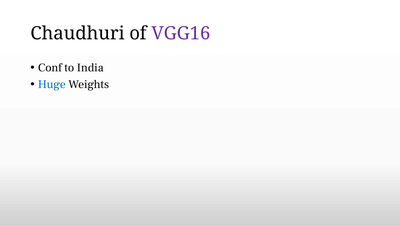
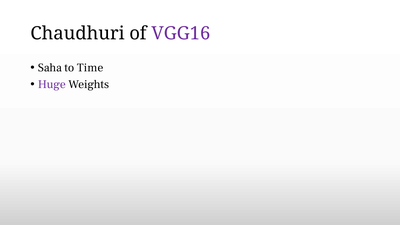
Conf: Conf -> Saha
India: India -> Time
Huge colour: blue -> purple
